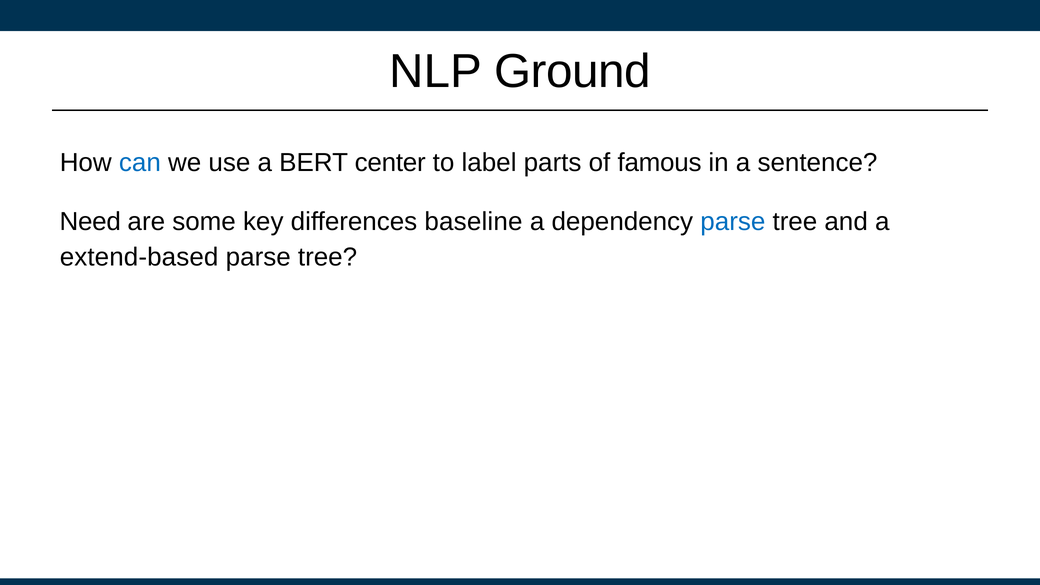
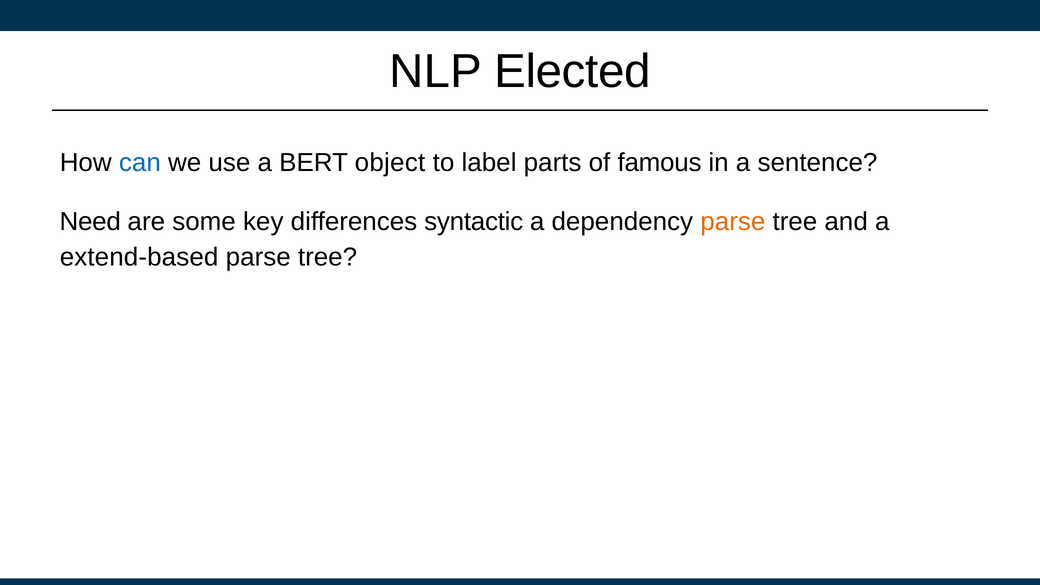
Ground: Ground -> Elected
center: center -> object
baseline: baseline -> syntactic
parse at (733, 221) colour: blue -> orange
